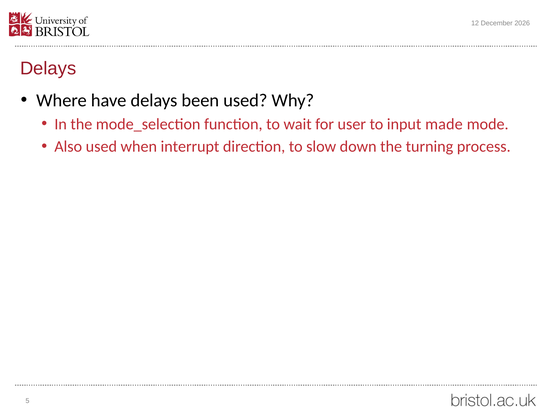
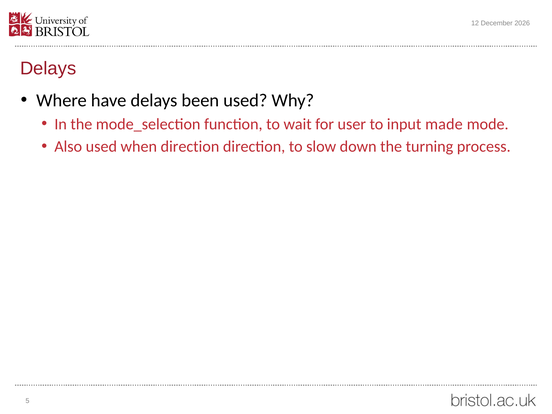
when interrupt: interrupt -> direction
